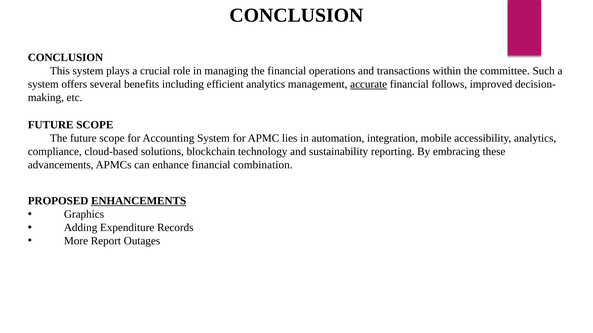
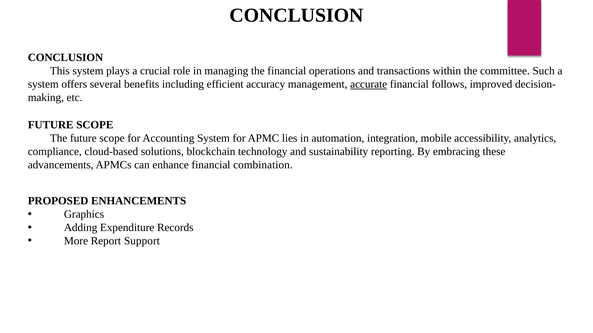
efficient analytics: analytics -> accuracy
ENHANCEMENTS underline: present -> none
Outages: Outages -> Support
